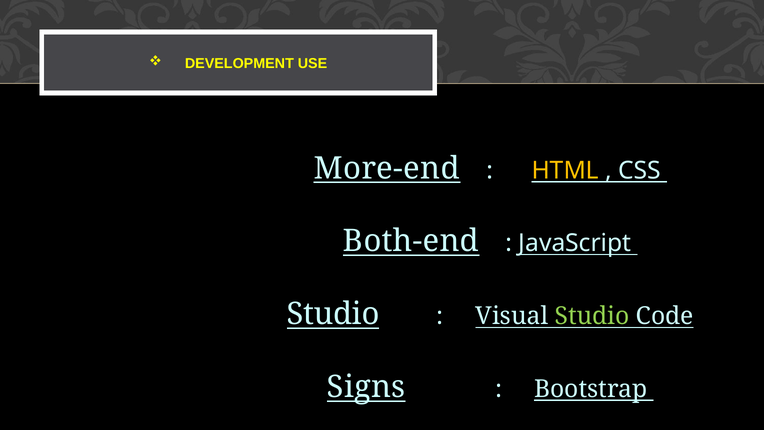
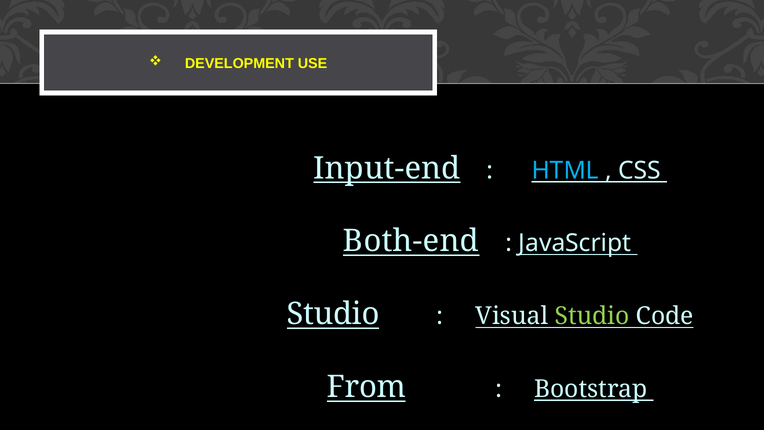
More-end: More-end -> Input-end
HTML colour: yellow -> light blue
Signs: Signs -> From
